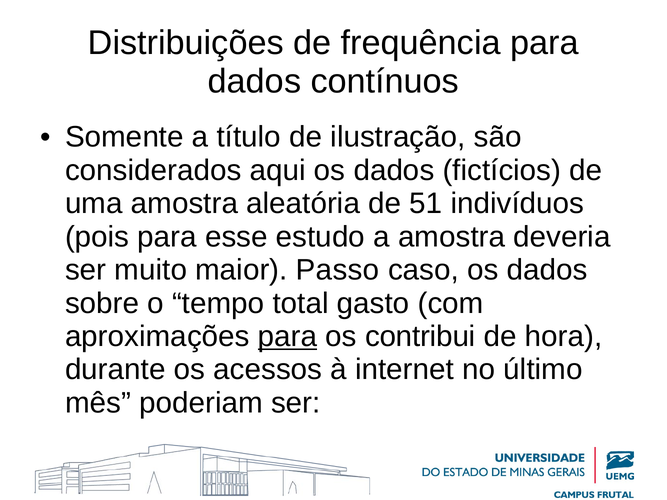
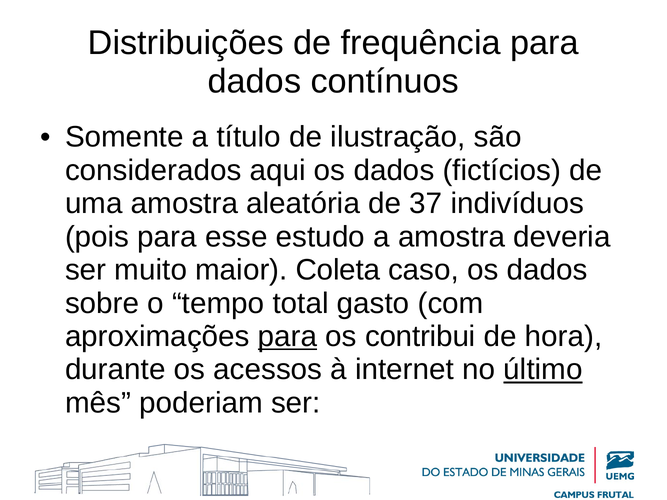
51: 51 -> 37
Passo: Passo -> Coleta
último underline: none -> present
